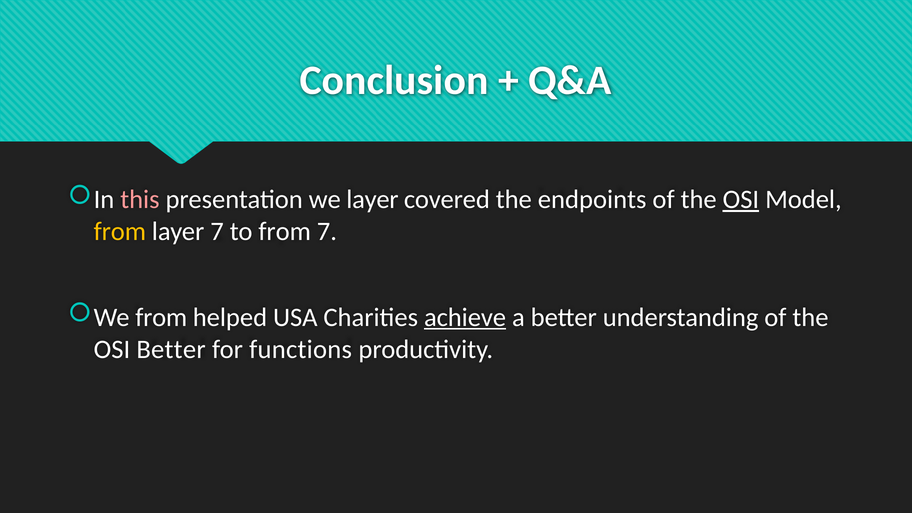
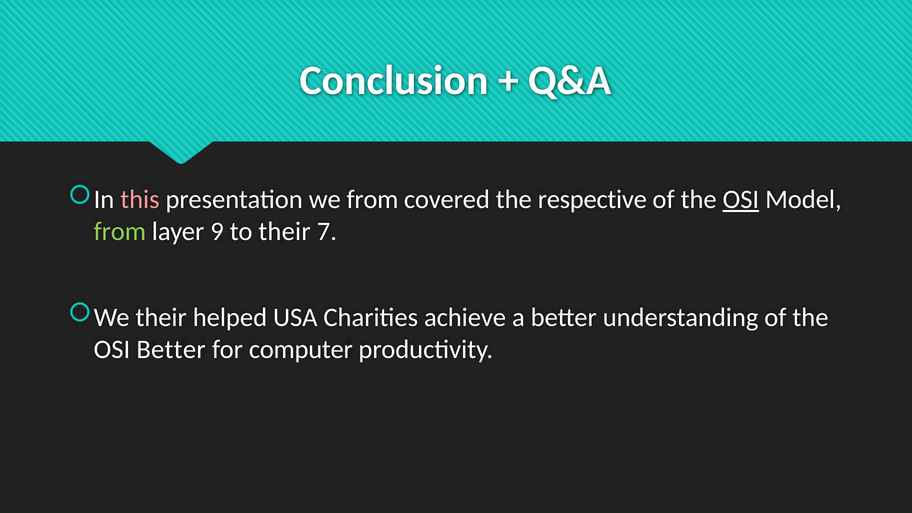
we layer: layer -> from
endpoints: endpoints -> respective
from at (120, 232) colour: yellow -> light green
layer 7: 7 -> 9
to from: from -> their
We from: from -> their
achieve underline: present -> none
functions: functions -> computer
